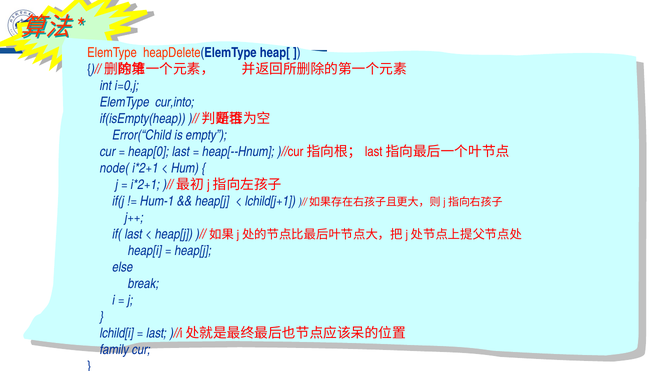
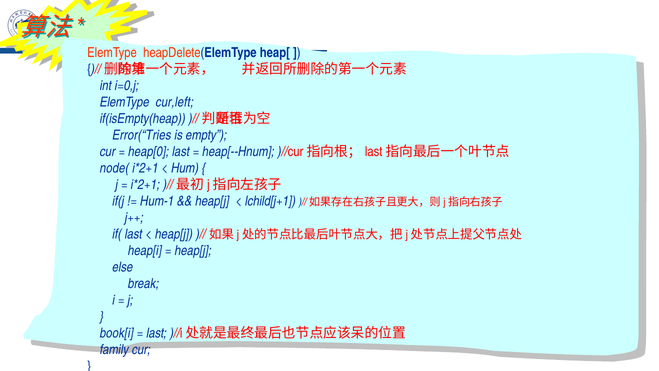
cur,into: cur,into -> cur,left
Error(“Child: Error(“Child -> Error(“Tries
lchild[i: lchild[i -> book[i
